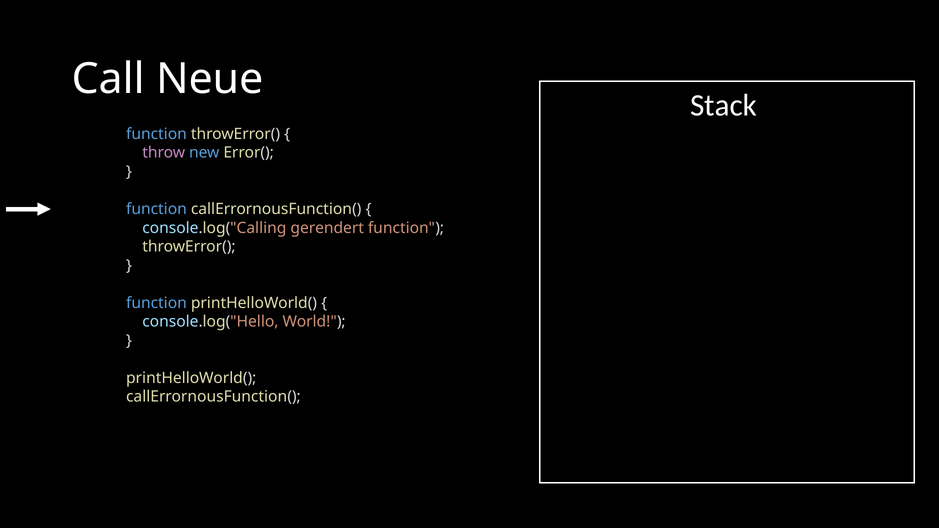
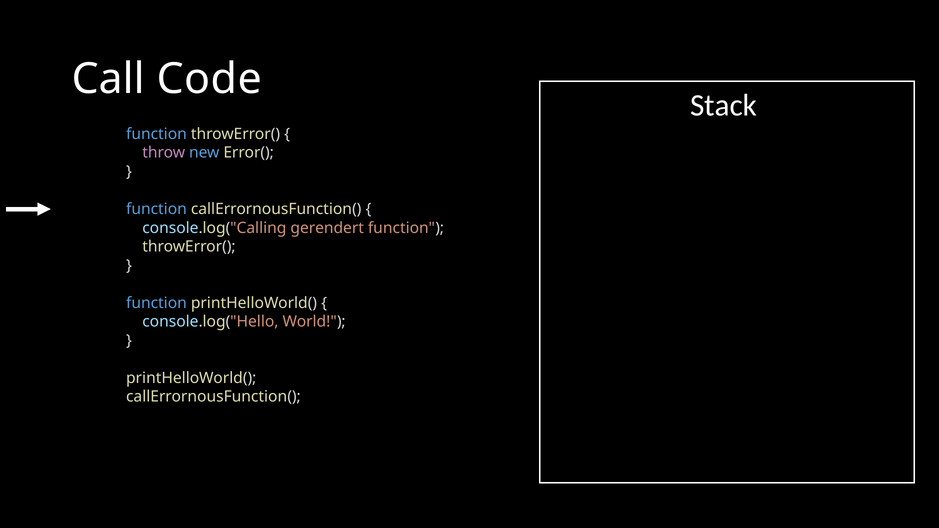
Neue: Neue -> Code
